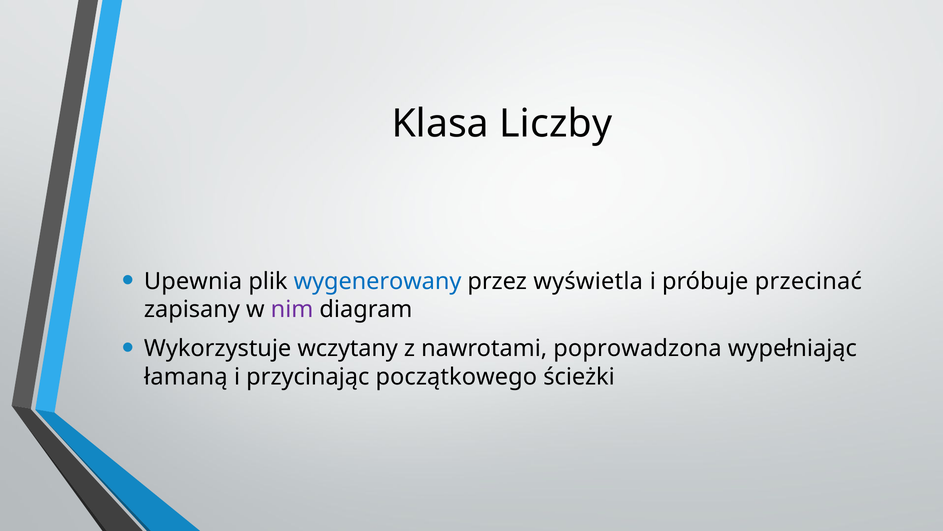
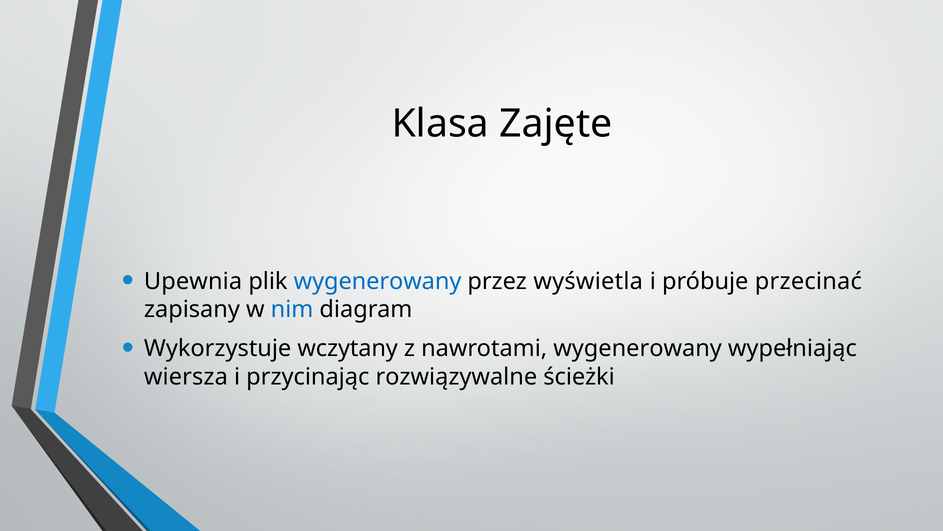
Liczby: Liczby -> Zajęte
nim colour: purple -> blue
nawrotami poprowadzona: poprowadzona -> wygenerowany
łamaną: łamaną -> wiersza
początkowego: początkowego -> rozwiązywalne
